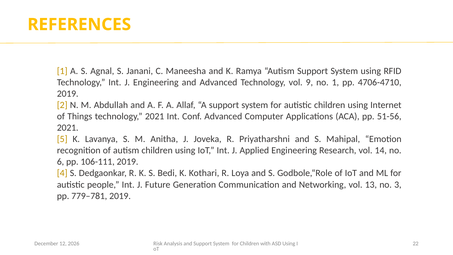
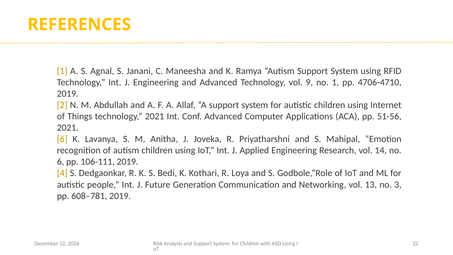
5 at (62, 139): 5 -> 6
779–781: 779–781 -> 608–781
